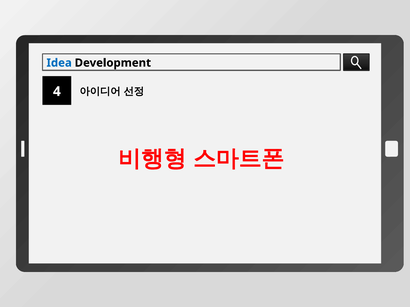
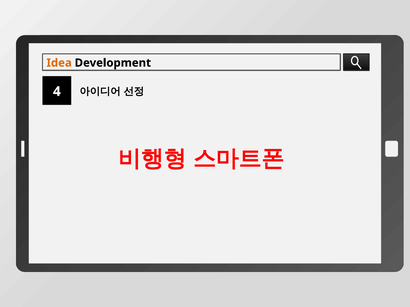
Idea colour: blue -> orange
